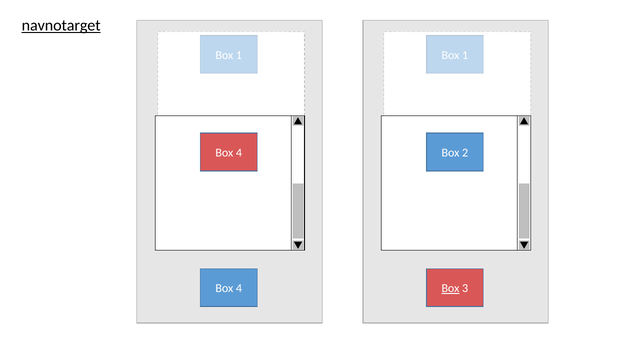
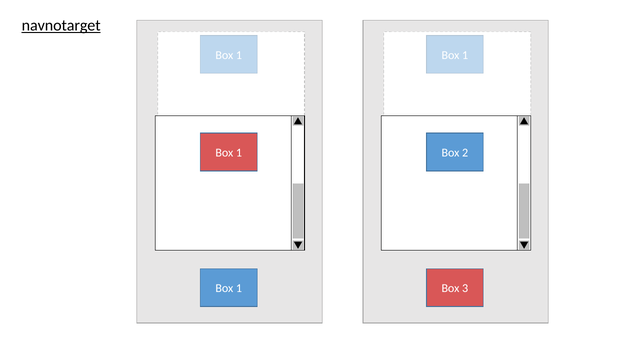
4 at (239, 153): 4 -> 1
4 at (239, 288): 4 -> 1
Box at (451, 288) underline: present -> none
